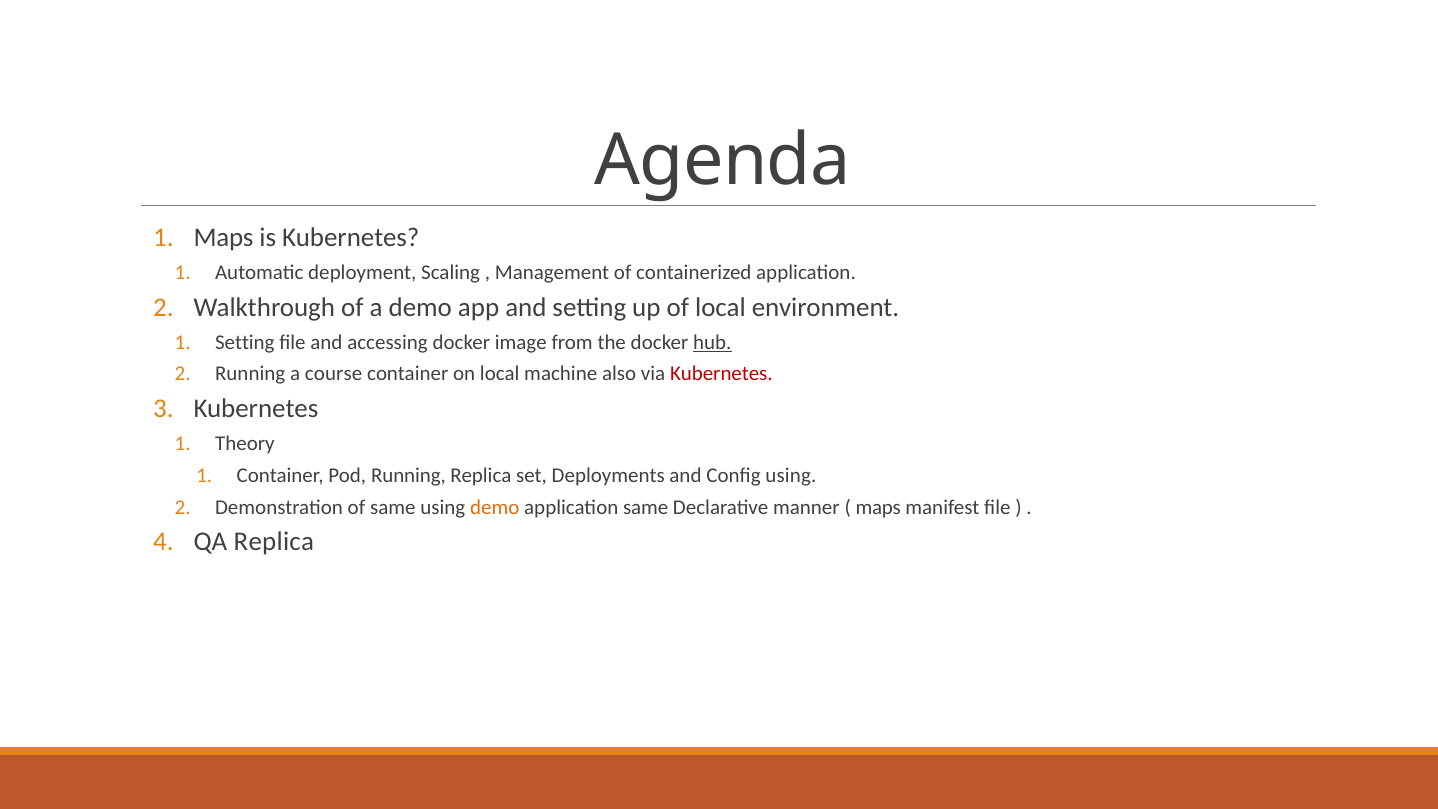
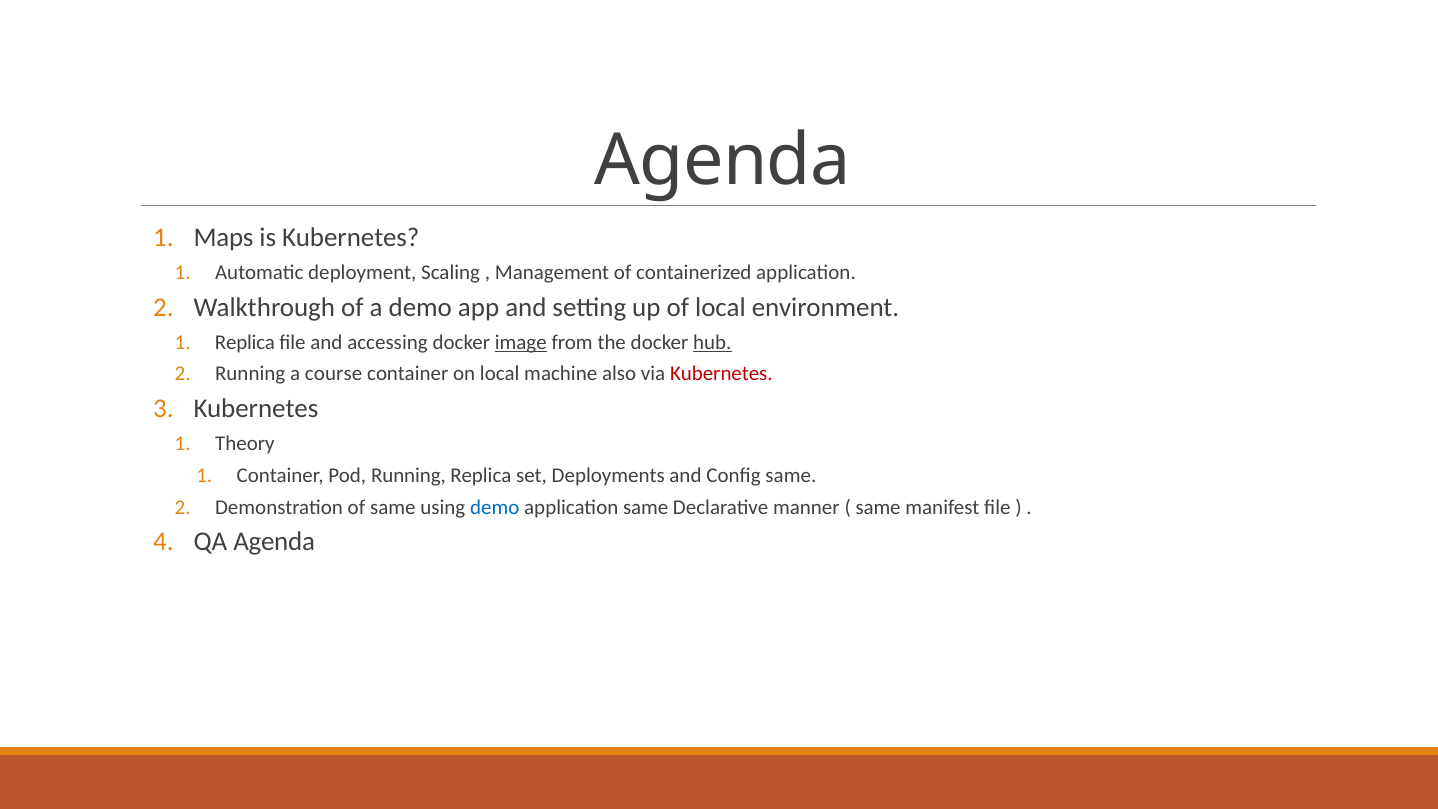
Setting at (245, 342): Setting -> Replica
image underline: none -> present
Config using: using -> same
demo at (495, 507) colour: orange -> blue
maps at (878, 507): maps -> same
QA Replica: Replica -> Agenda
